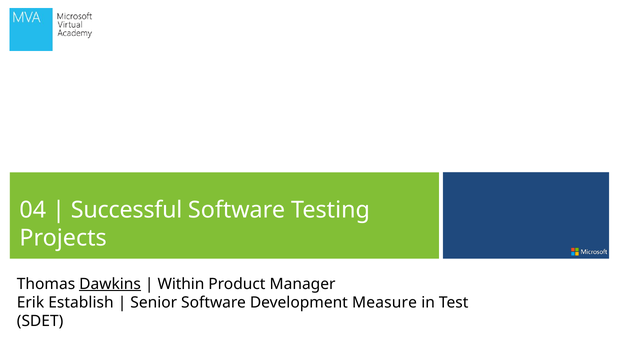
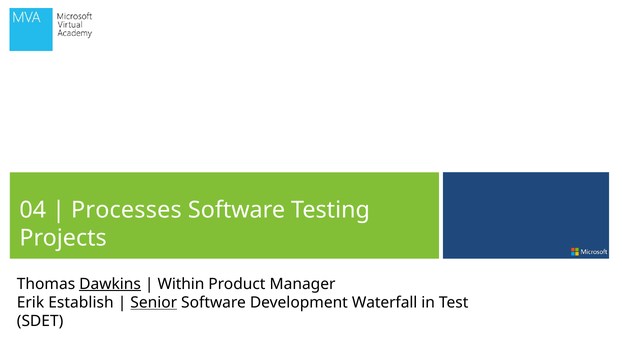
Successful: Successful -> Processes
Senior underline: none -> present
Measure: Measure -> Waterfall
